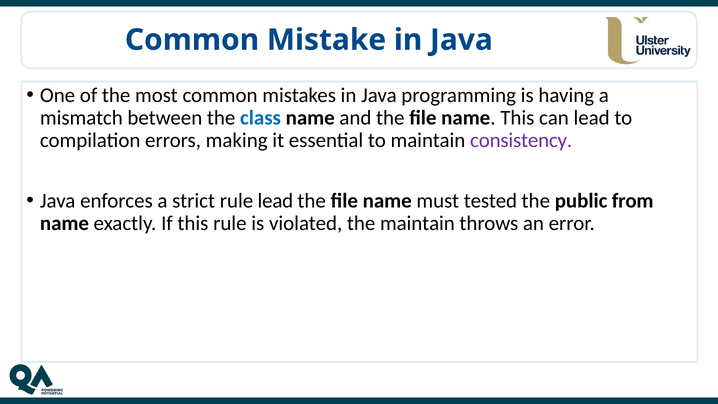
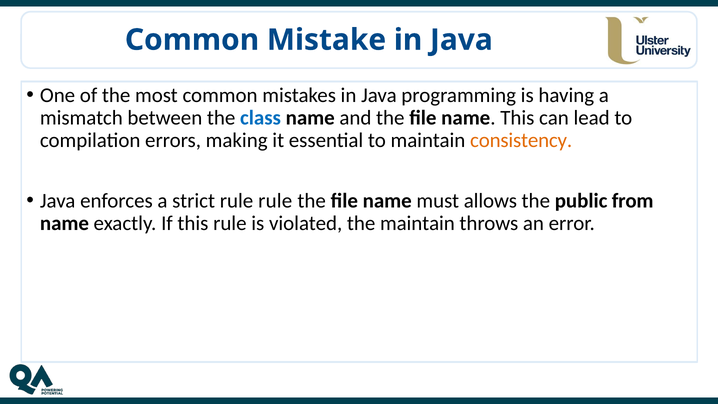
consistency colour: purple -> orange
rule lead: lead -> rule
tested: tested -> allows
